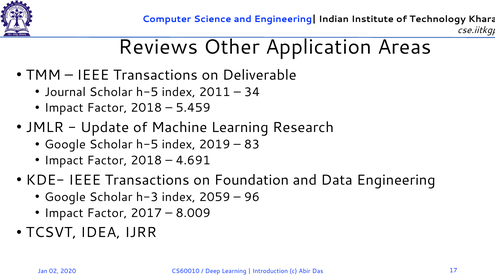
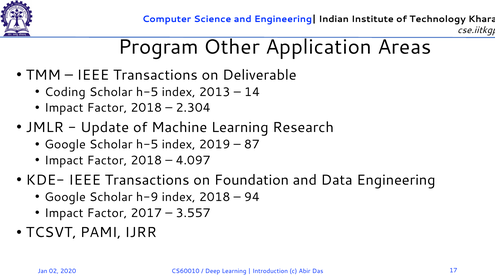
Reviews: Reviews -> Program
Journal: Journal -> Coding
2011: 2011 -> 2013
34: 34 -> 14
5.459: 5.459 -> 2.304
83: 83 -> 87
4.691: 4.691 -> 4.097
h-3: h-3 -> h-9
index 2059: 2059 -> 2018
96: 96 -> 94
8.009: 8.009 -> 3.557
IDEA: IDEA -> PAMI
